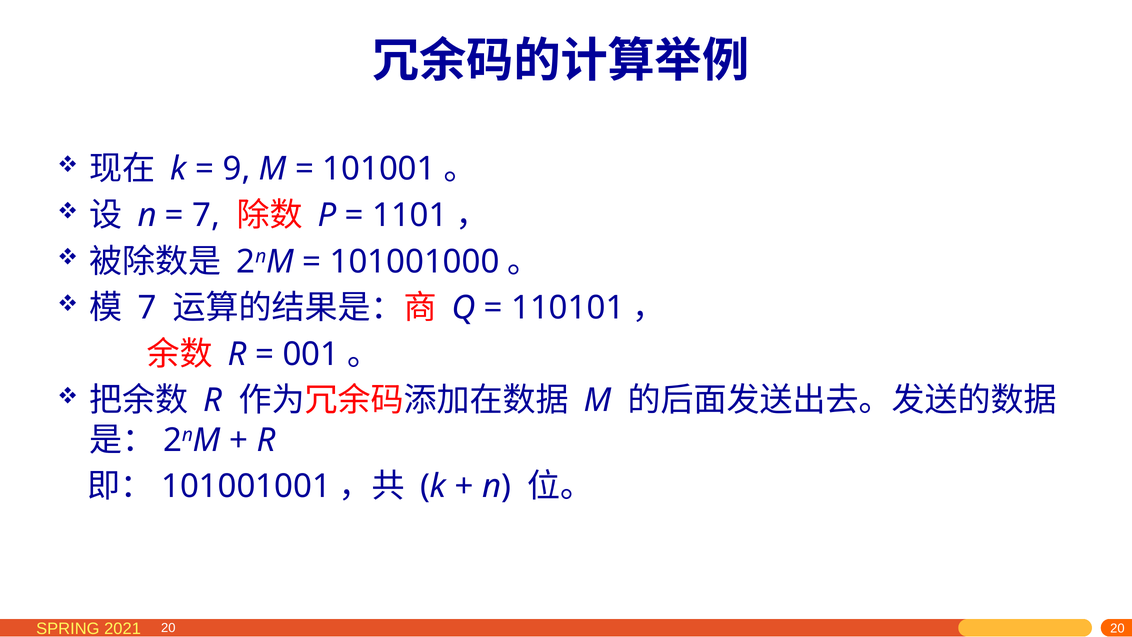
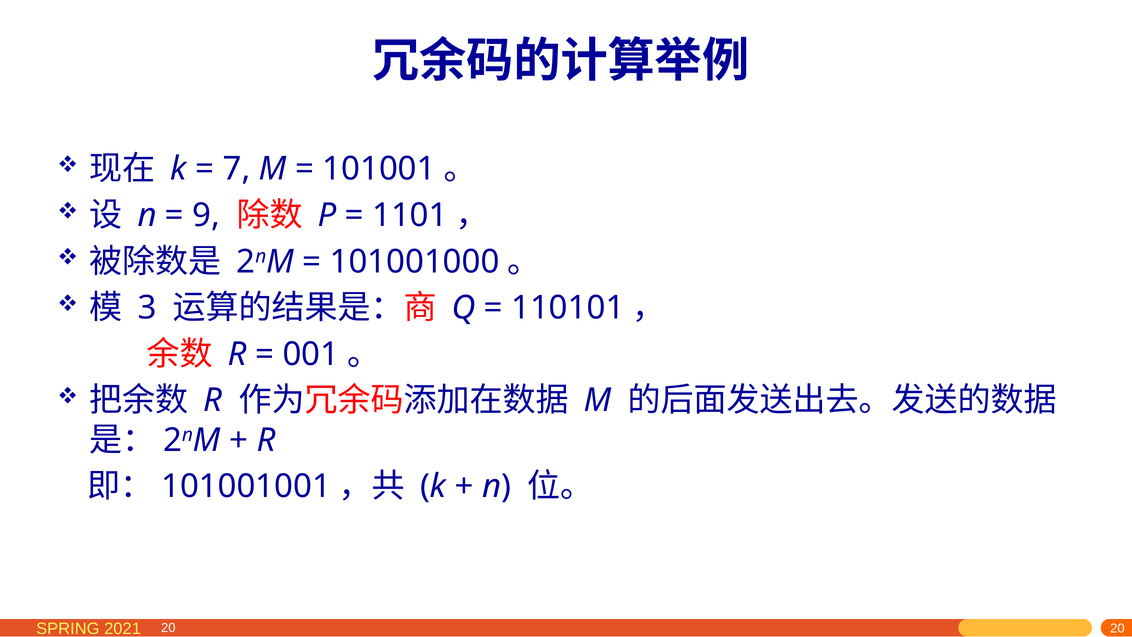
9: 9 -> 7
7 at (206, 215): 7 -> 9
7 at (147, 308): 7 -> 3
